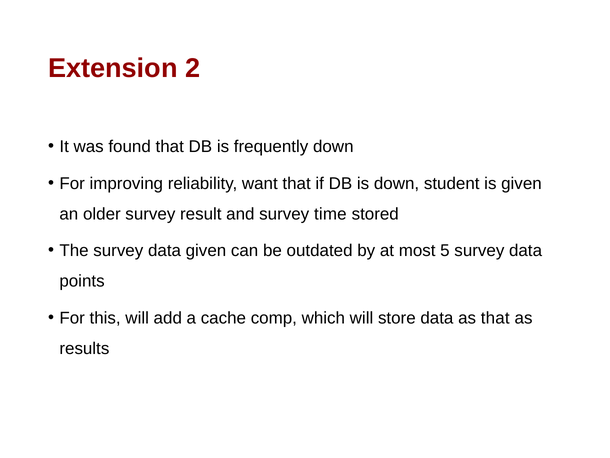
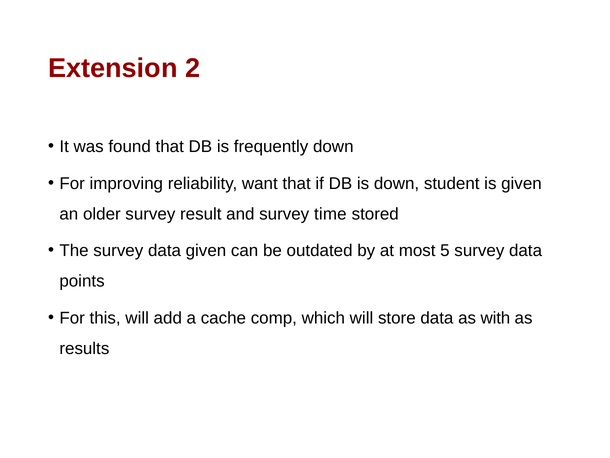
as that: that -> with
